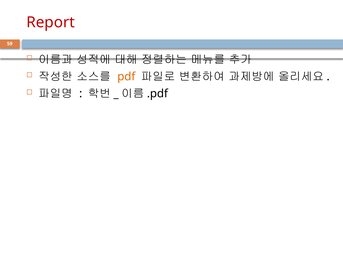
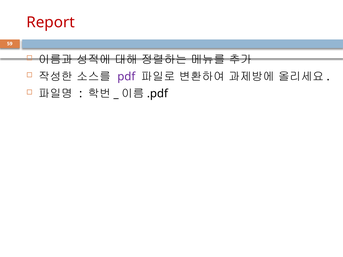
pdf colour: orange -> purple
